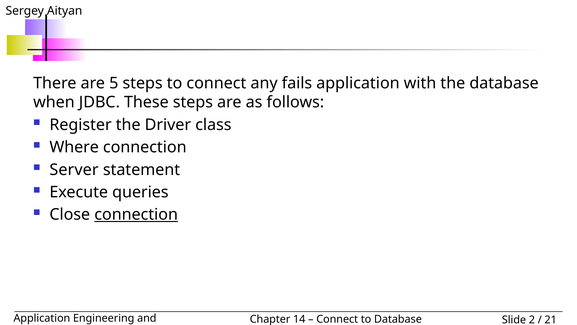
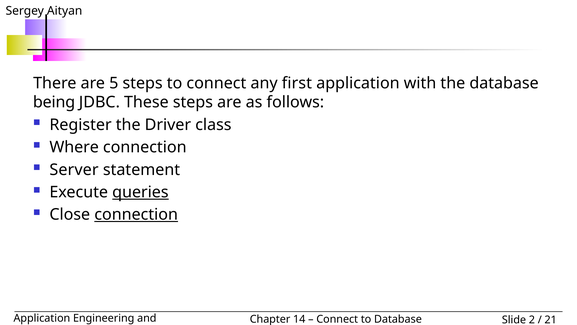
fails: fails -> first
when: when -> being
queries underline: none -> present
